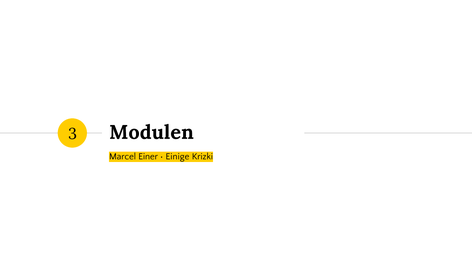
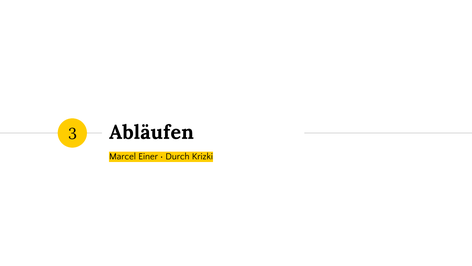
Modulen: Modulen -> Abläufen
Einige: Einige -> Durch
